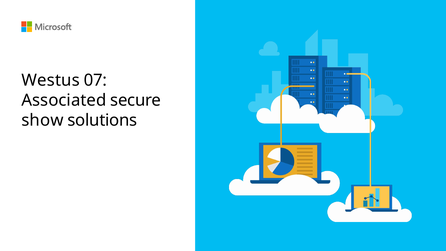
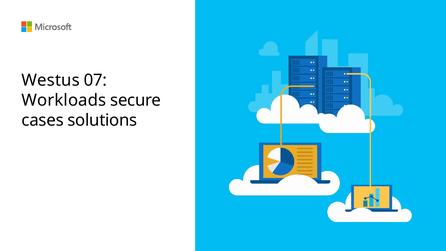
Associated: Associated -> Workloads
show: show -> cases
